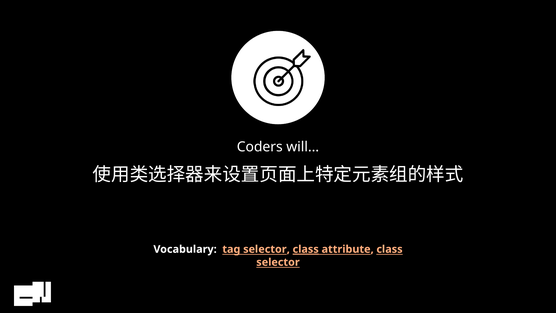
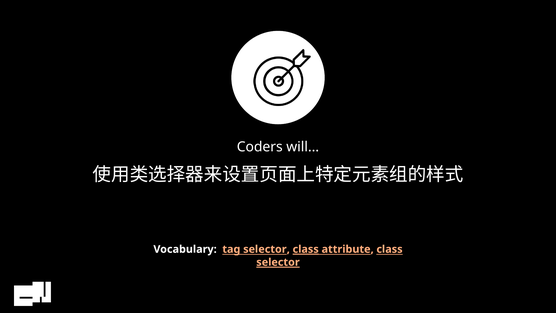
selector at (278, 262) underline: none -> present
